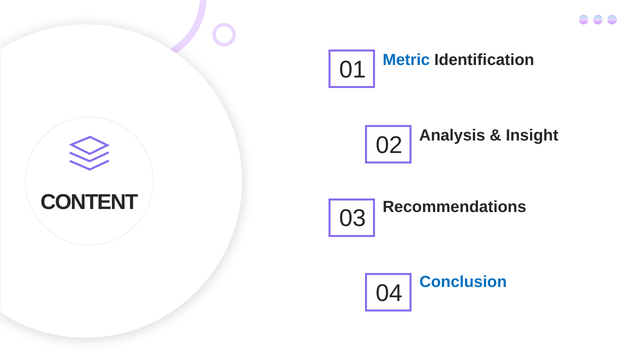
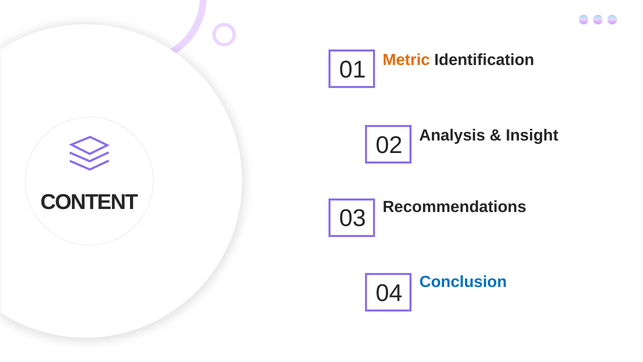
Metric colour: blue -> orange
